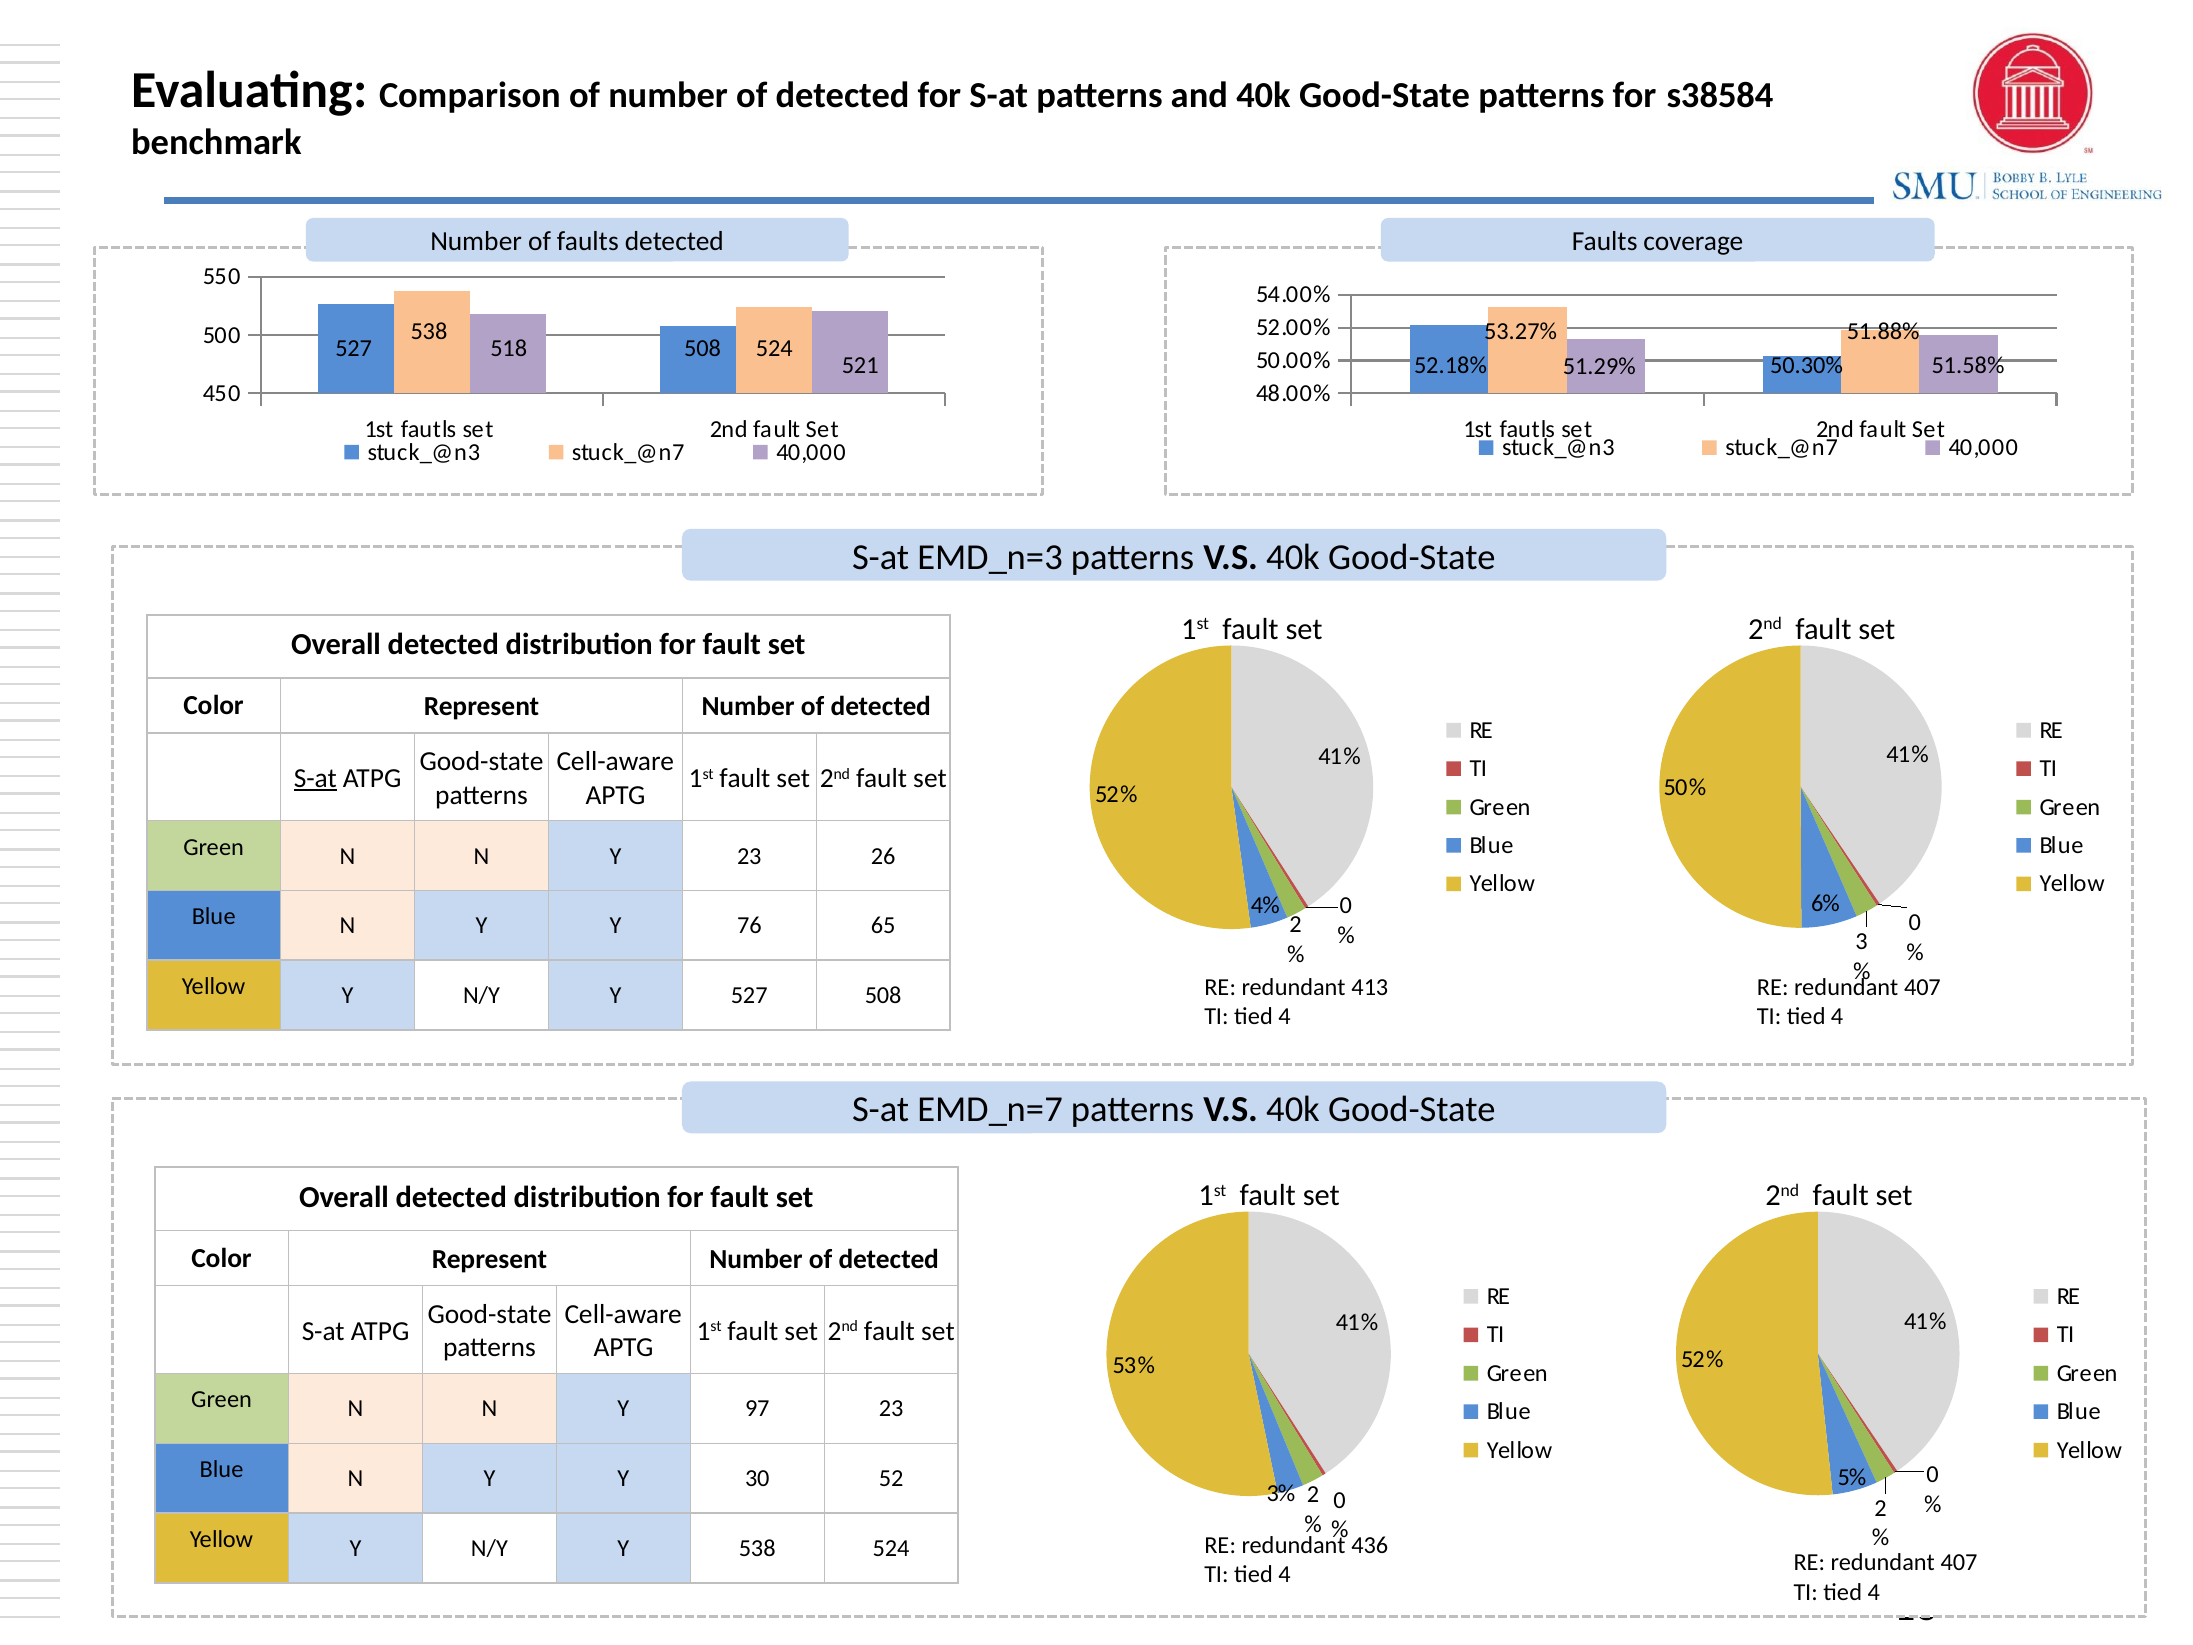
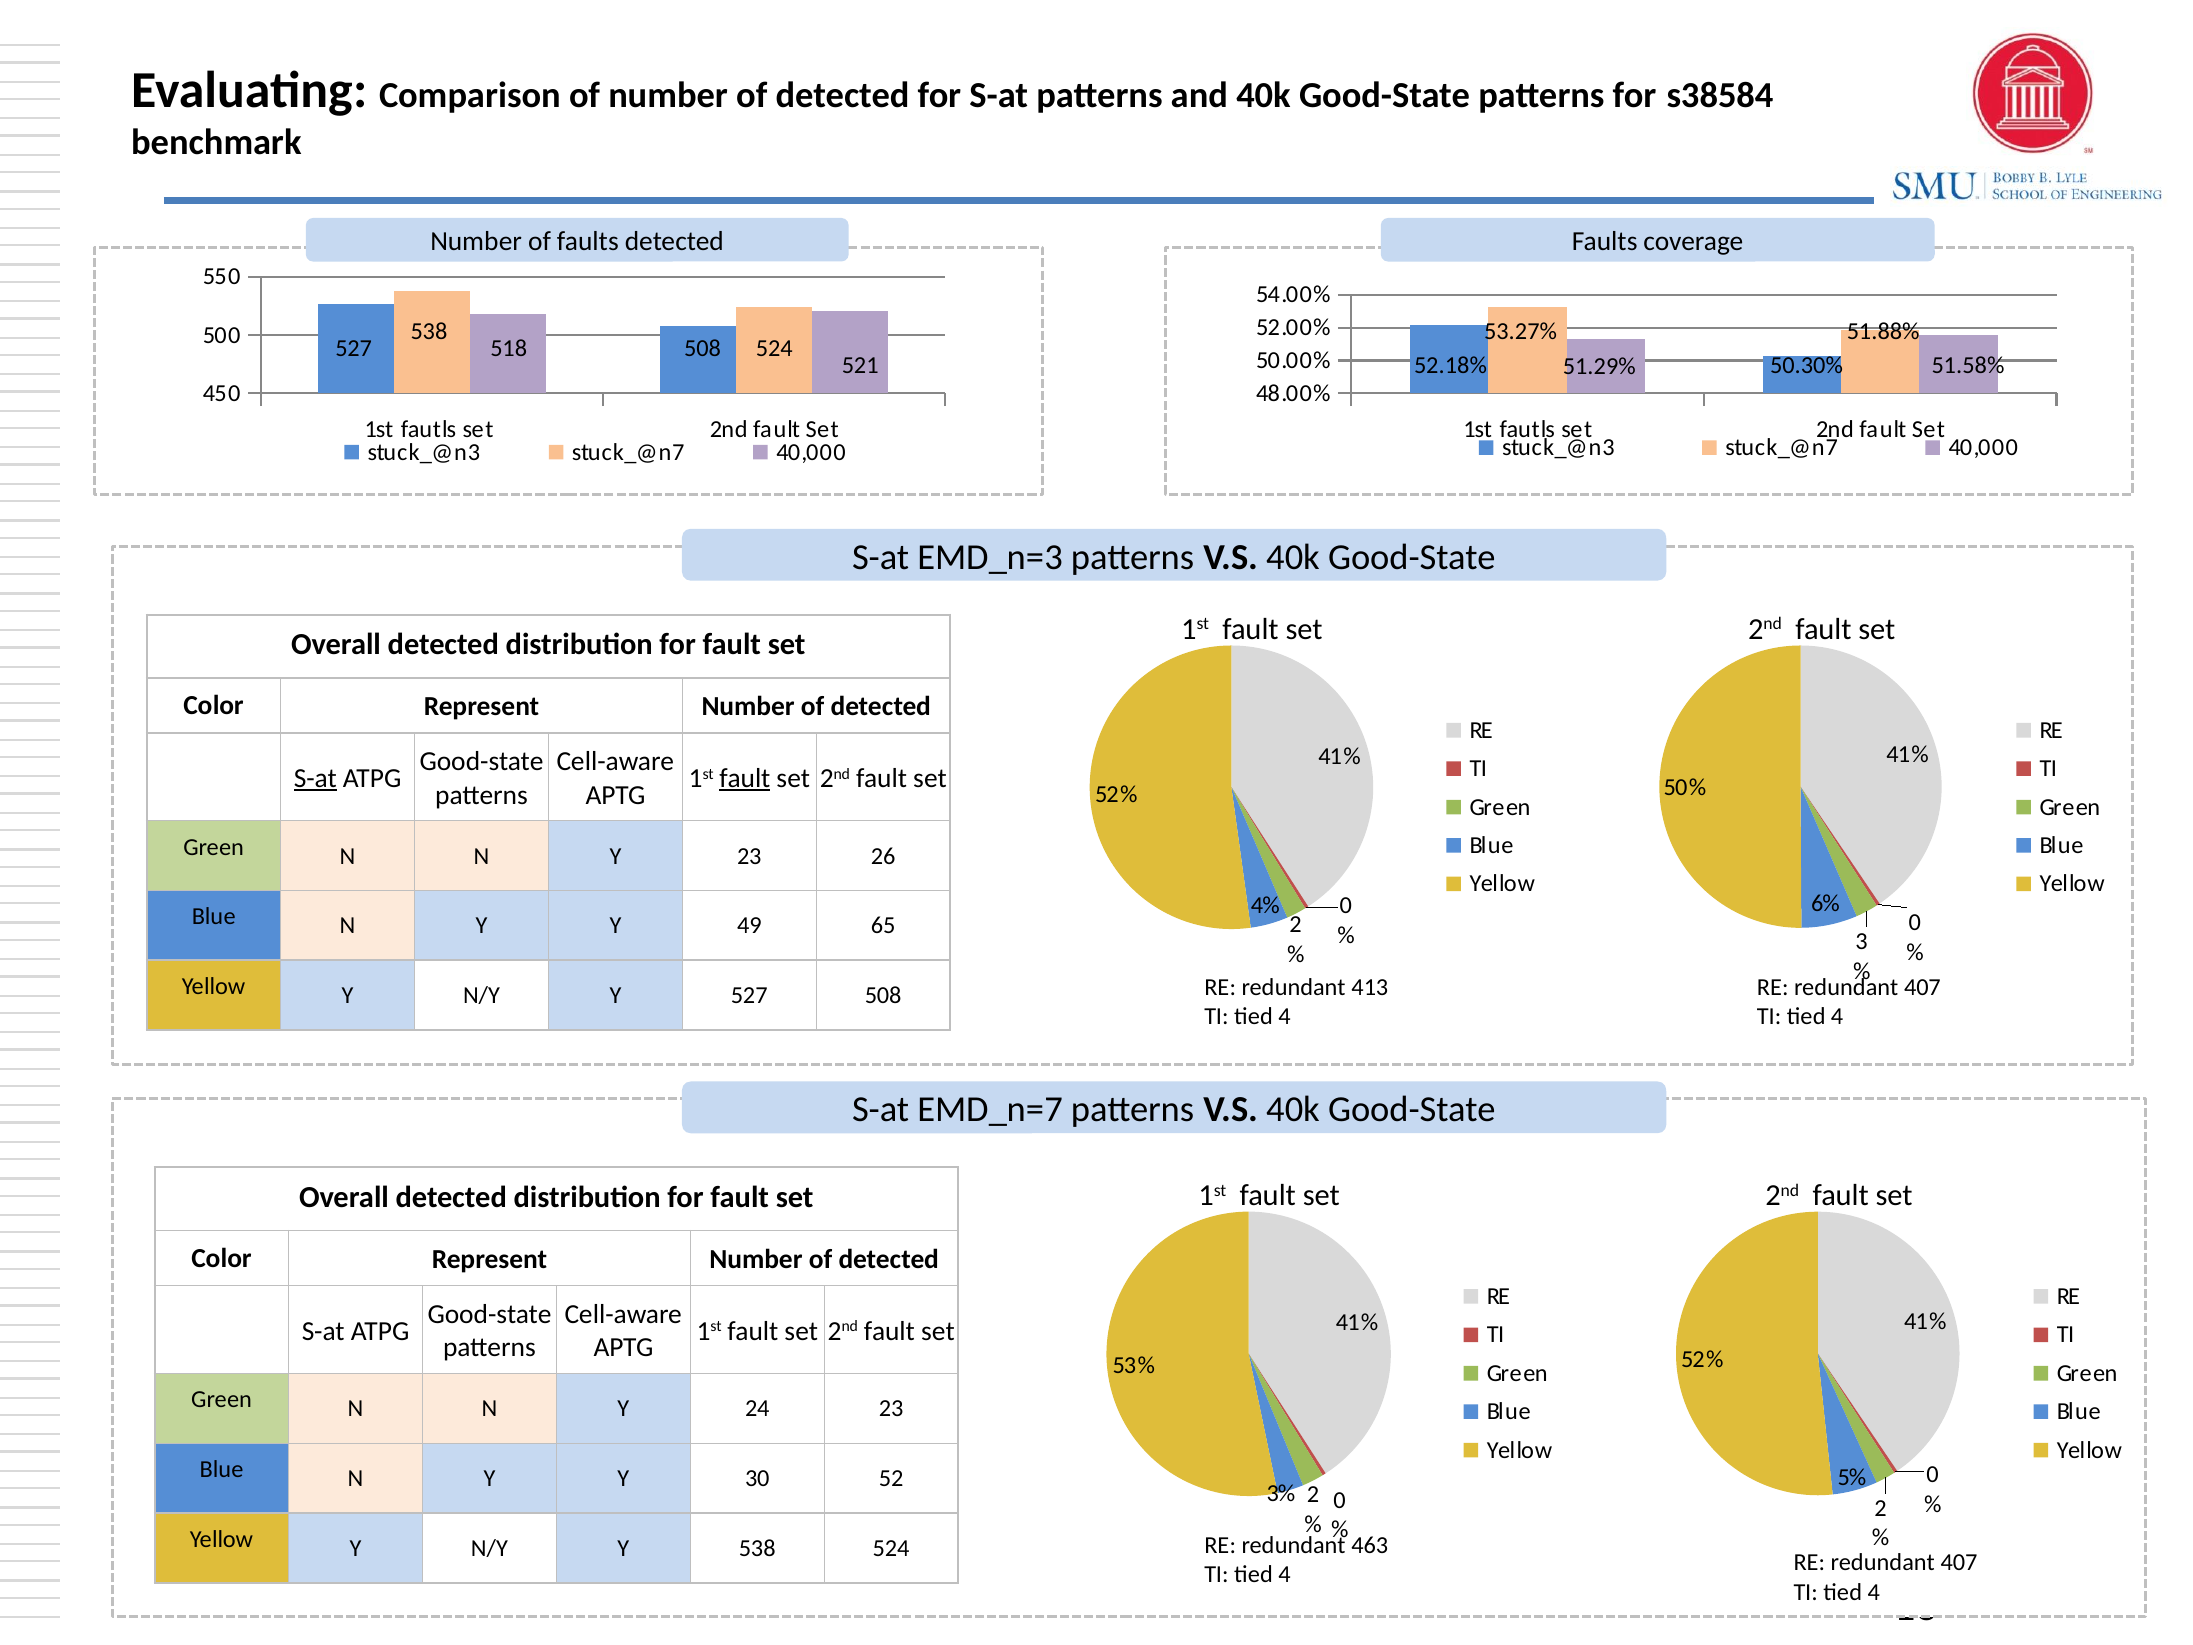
fault at (745, 778) underline: none -> present
76: 76 -> 49
97: 97 -> 24
436: 436 -> 463
